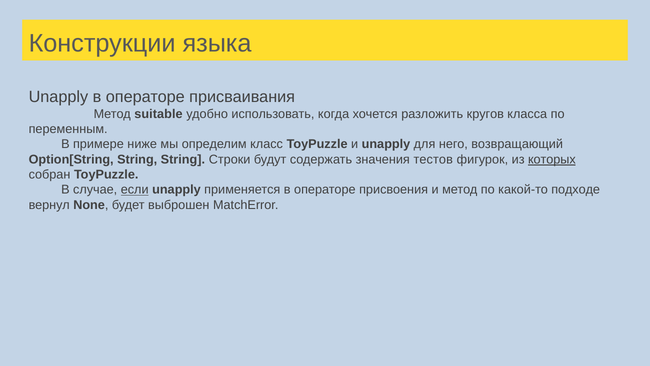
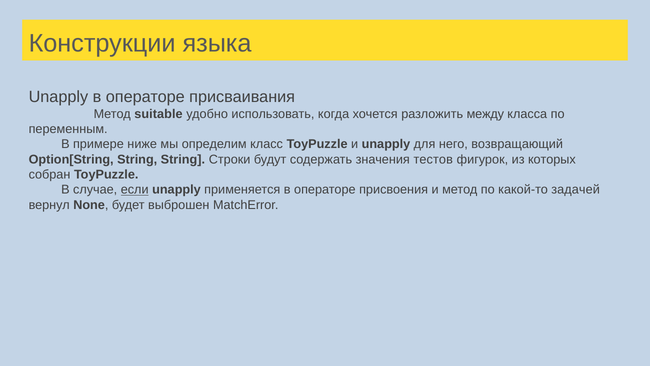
кругов: кругов -> между
которых underline: present -> none
подходе: подходе -> задачей
